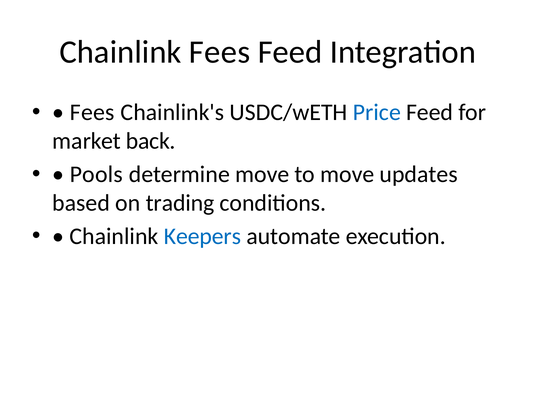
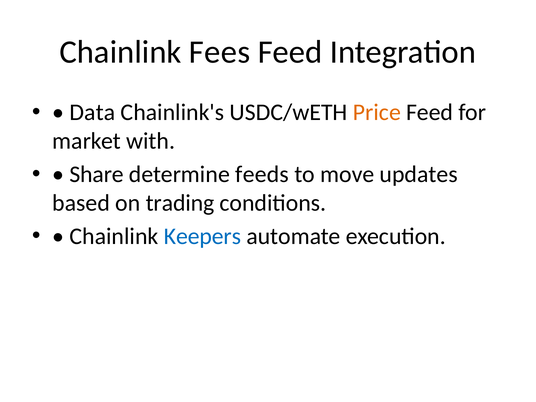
Fees at (92, 112): Fees -> Data
Price colour: blue -> orange
back: back -> with
Pools: Pools -> Share
determine move: move -> feeds
